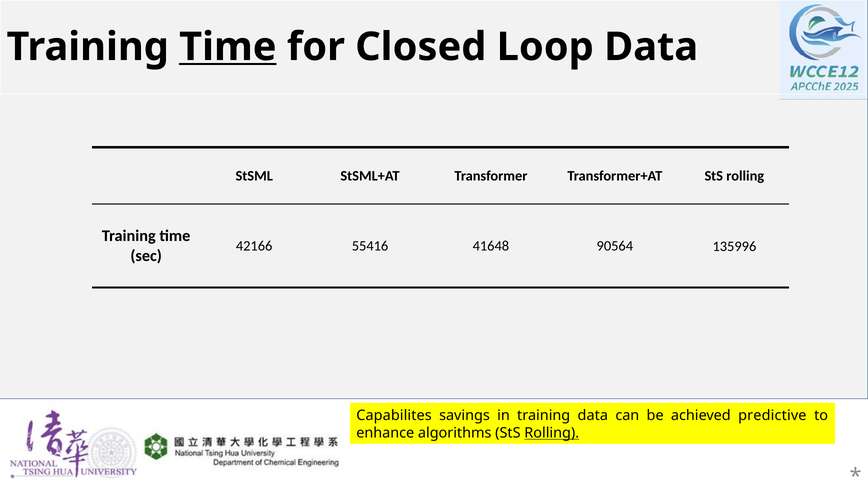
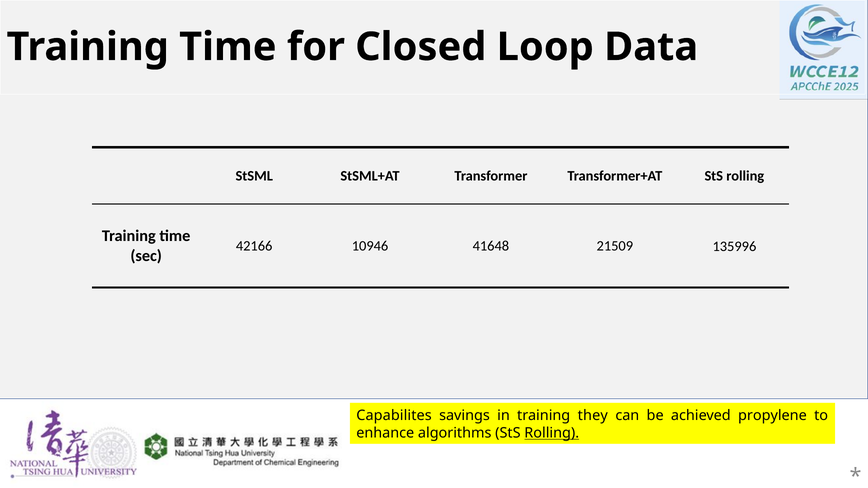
Time at (228, 47) underline: present -> none
55416: 55416 -> 10946
90564: 90564 -> 21509
training data: data -> they
predictive: predictive -> propylene
